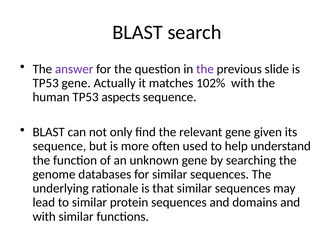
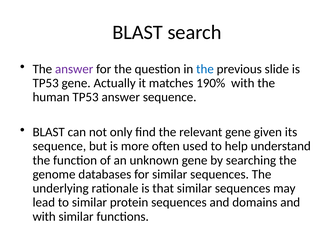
the at (205, 69) colour: purple -> blue
102%: 102% -> 190%
TP53 aspects: aspects -> answer
